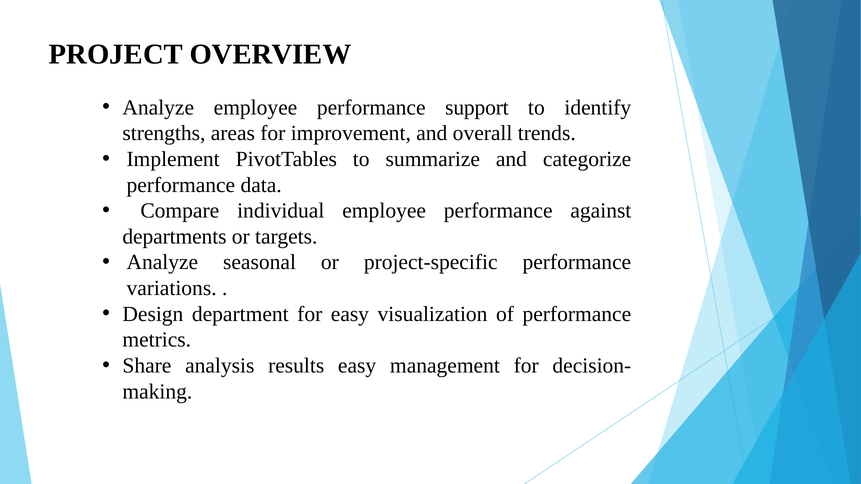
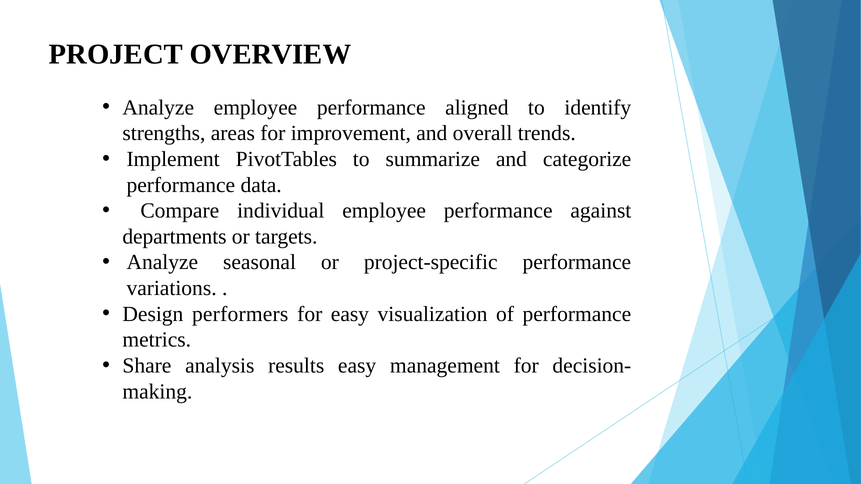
support: support -> aligned
department: department -> performers
